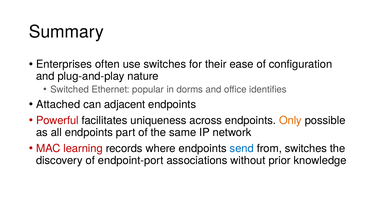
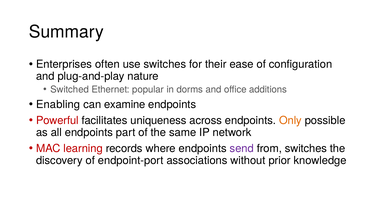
identifies: identifies -> additions
Attached: Attached -> Enabling
adjacent: adjacent -> examine
send colour: blue -> purple
